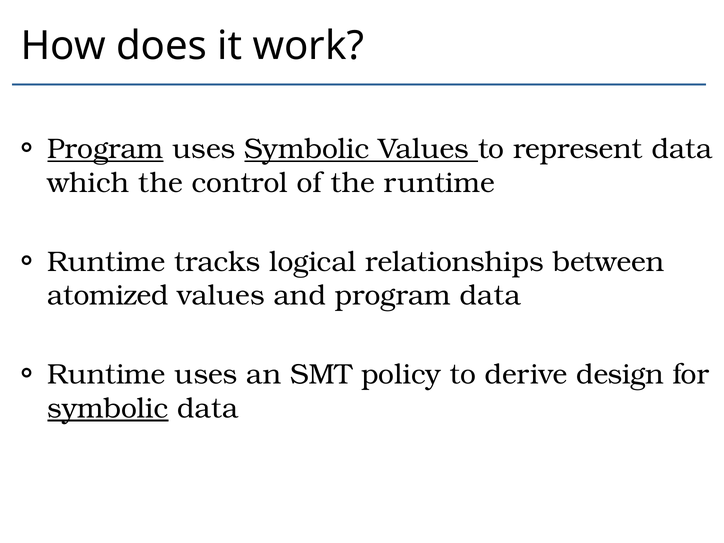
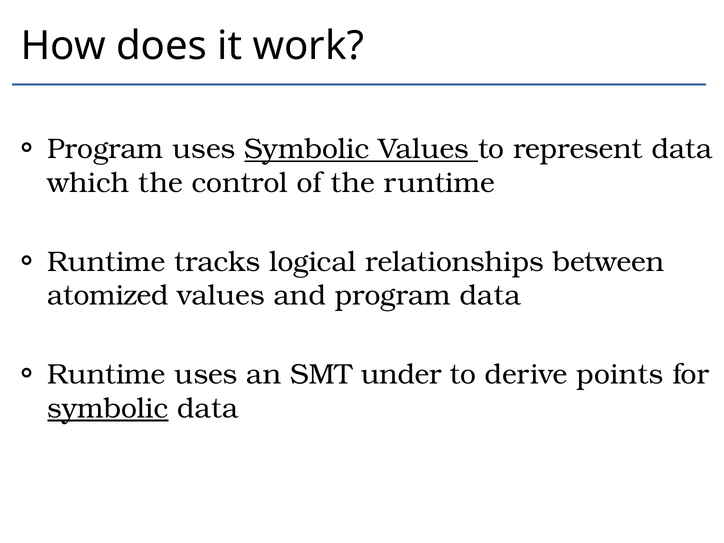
Program at (105, 149) underline: present -> none
policy: policy -> under
design: design -> points
